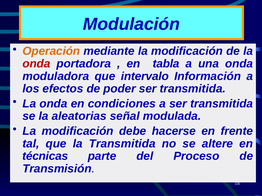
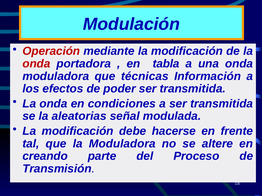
Operación colour: orange -> red
intervalo: intervalo -> técnicas
la Transmitida: Transmitida -> Moduladora
técnicas: técnicas -> creando
